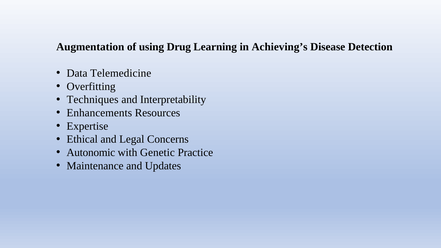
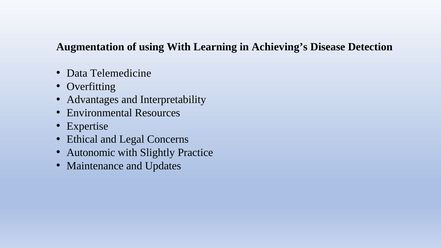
using Drug: Drug -> With
Techniques: Techniques -> Advantages
Enhancements: Enhancements -> Environmental
Genetic: Genetic -> Slightly
